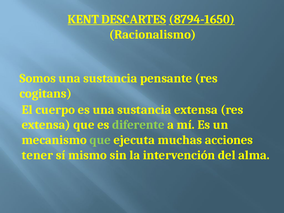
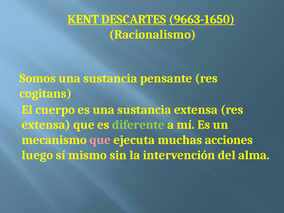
8794-1650: 8794-1650 -> 9663-1650
que at (100, 140) colour: light green -> pink
tener: tener -> luego
